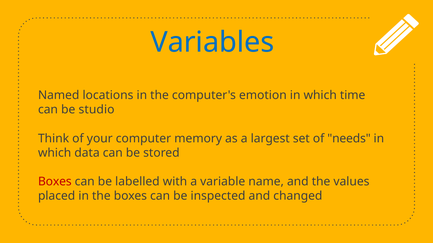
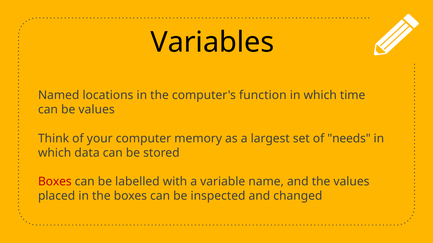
Variables colour: blue -> black
emotion: emotion -> function
be studio: studio -> values
